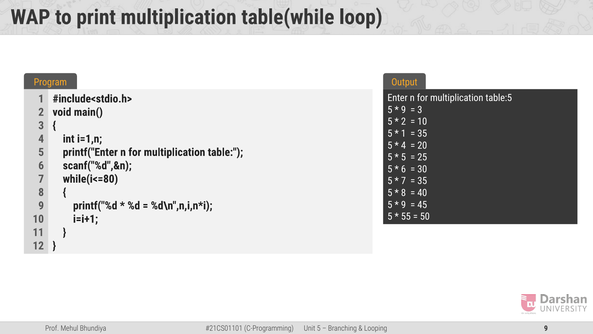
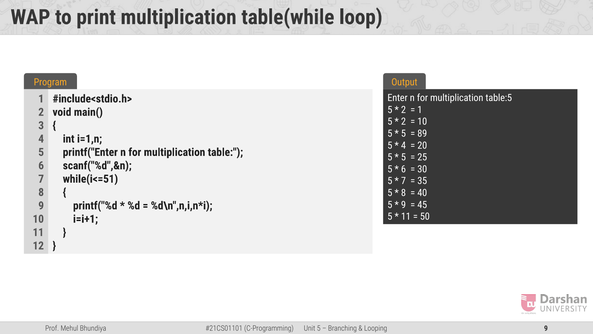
9 at (403, 110): 9 -> 2
3 at (420, 110): 3 -> 1
1 at (403, 133): 1 -> 5
35 at (422, 133): 35 -> 89
while(i<=80: while(i<=80 -> while(i<=51
55 at (406, 216): 55 -> 11
